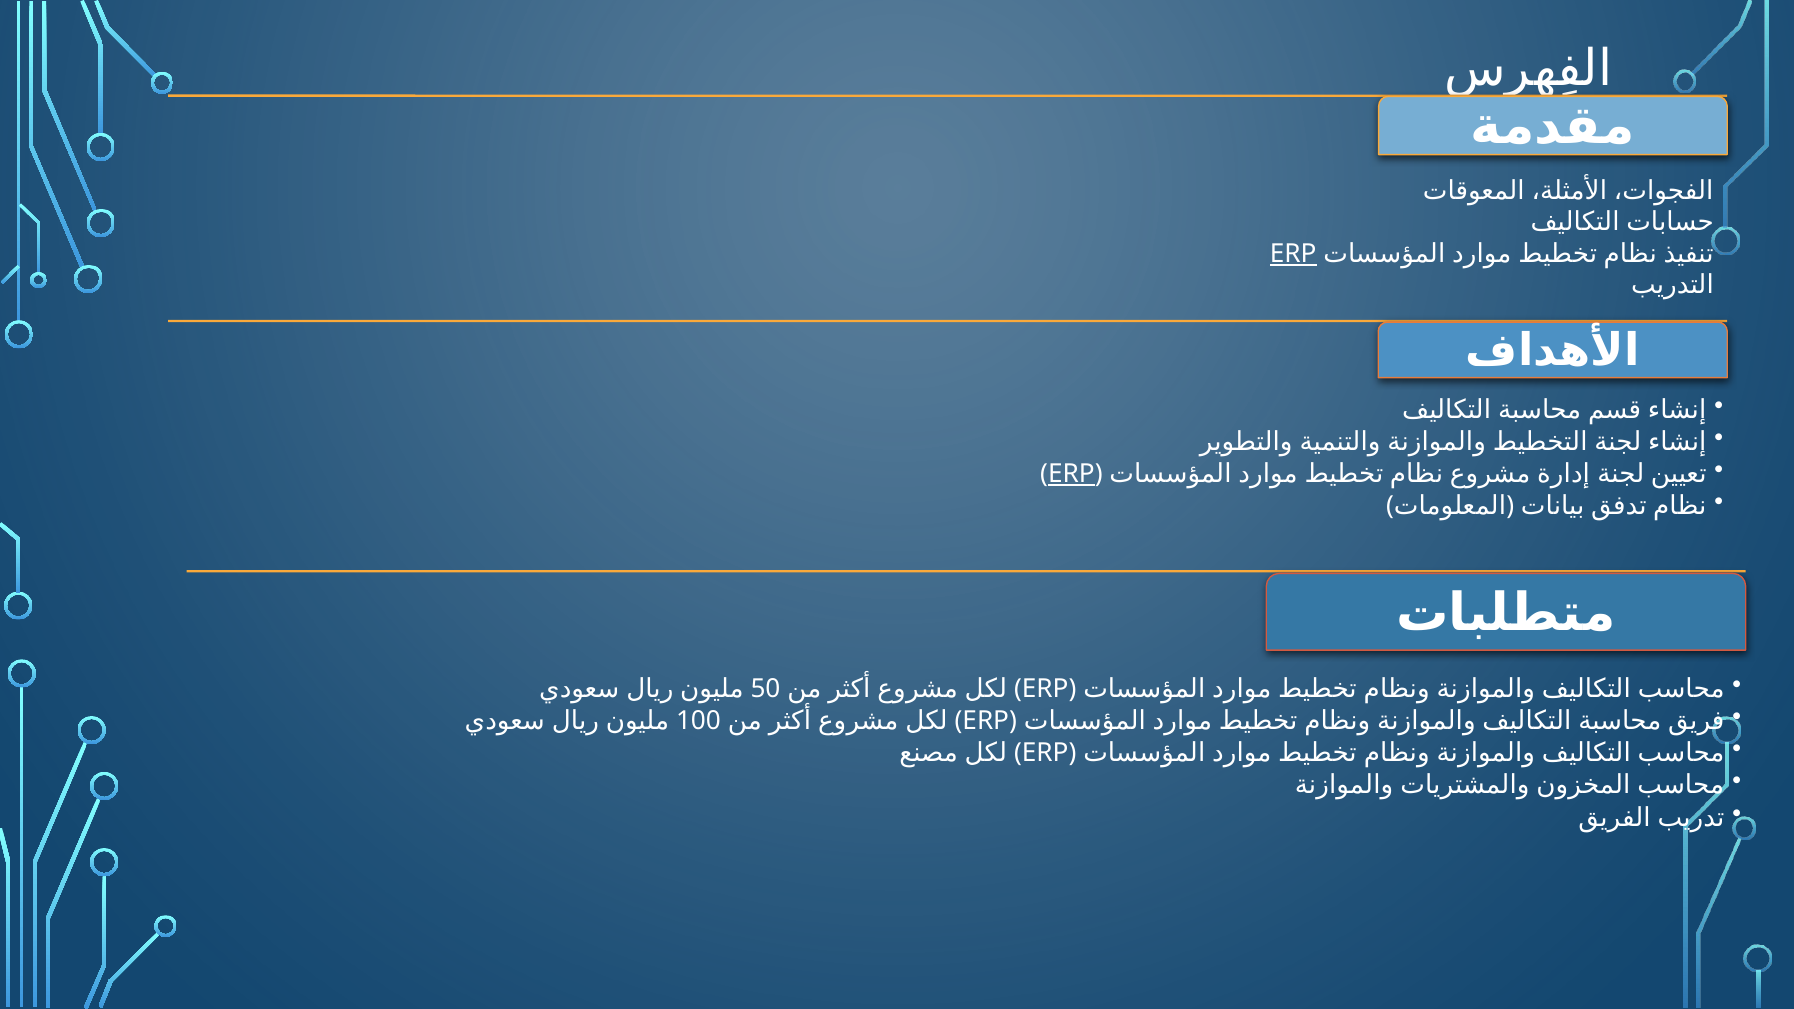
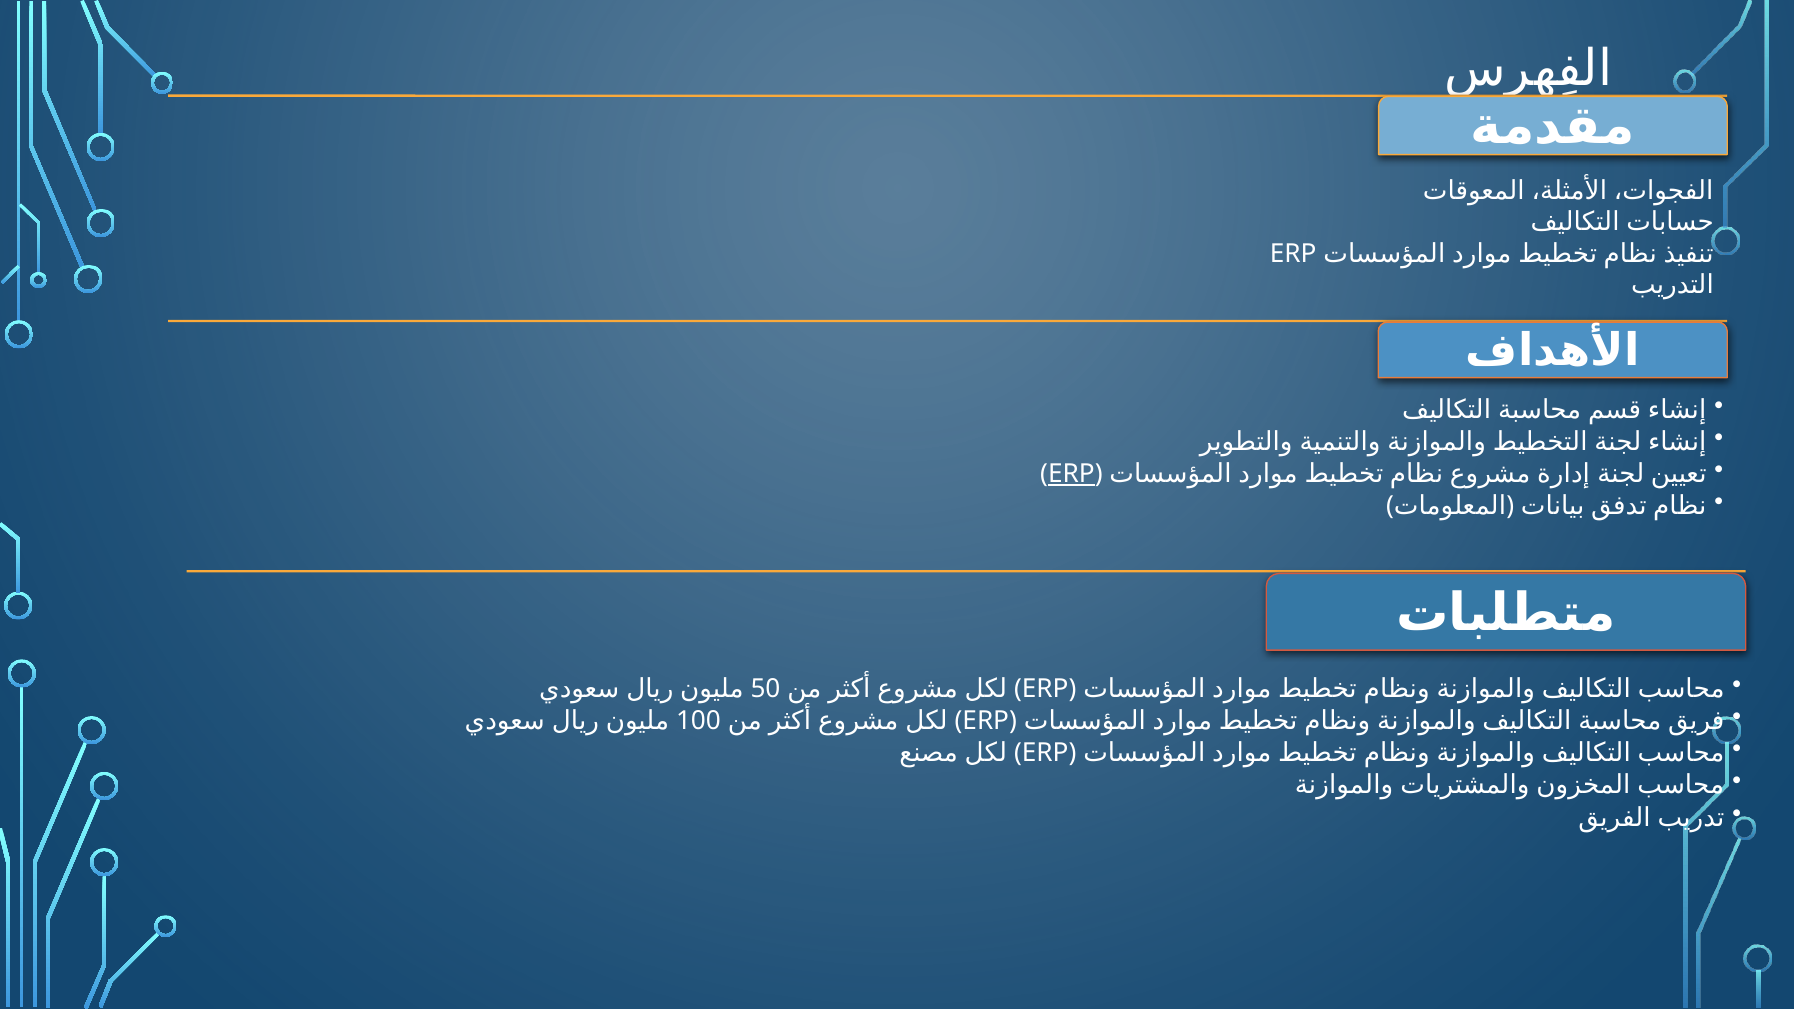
ERP at (1293, 254) underline: present -> none
